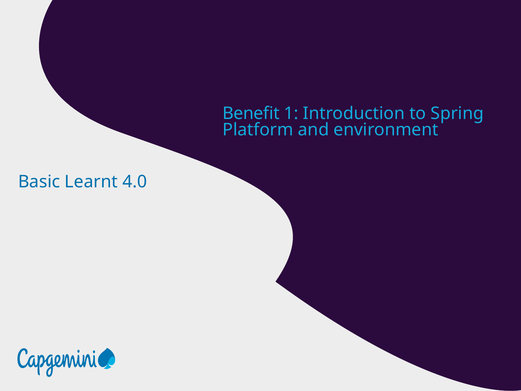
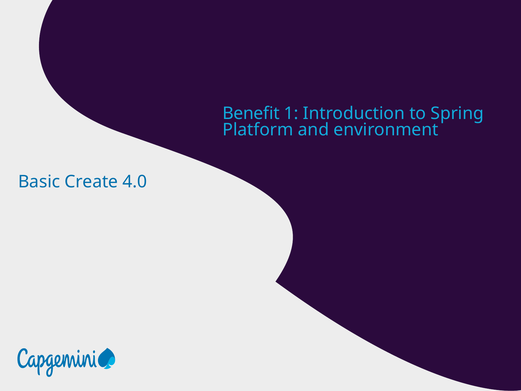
Learnt: Learnt -> Create
